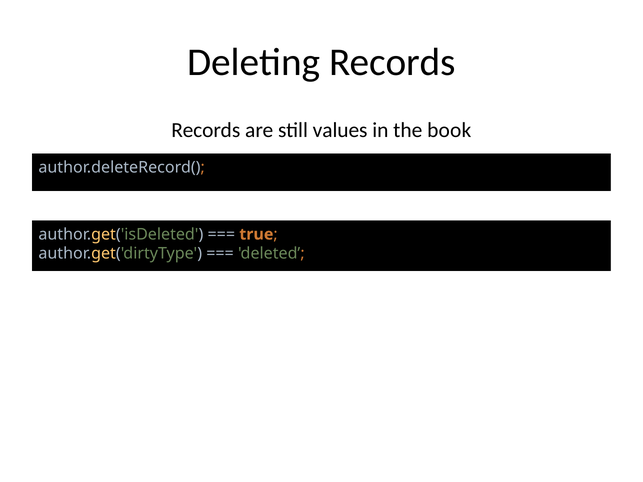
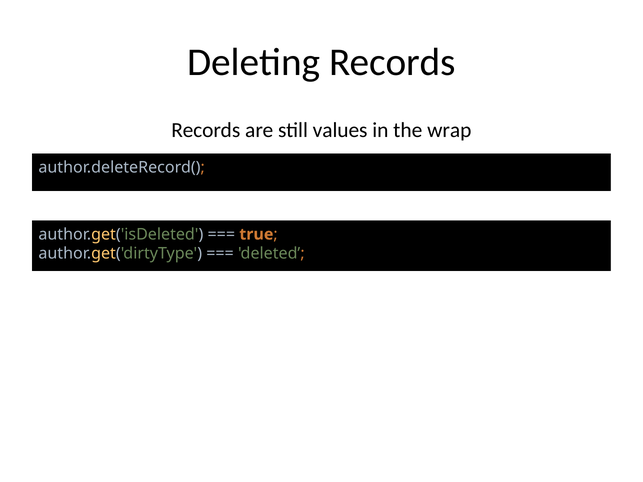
book: book -> wrap
